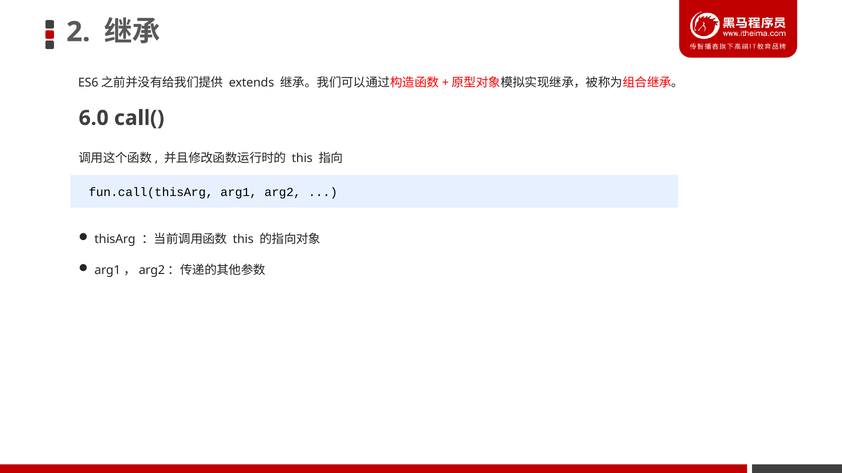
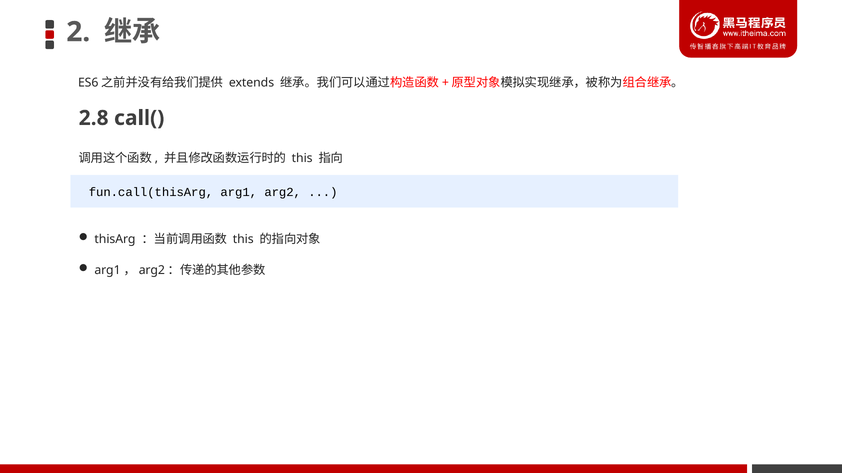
6.0: 6.0 -> 2.8
